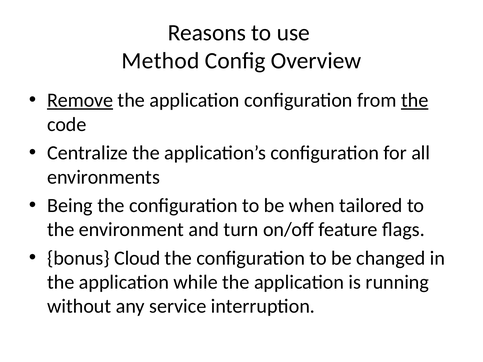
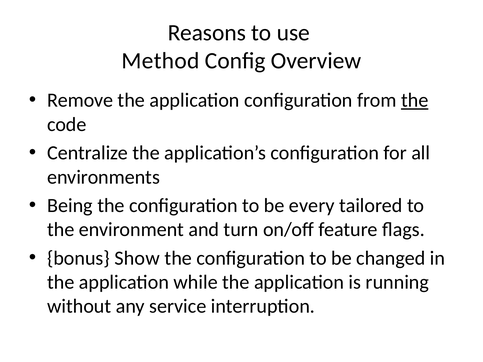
Remove underline: present -> none
when: when -> every
Cloud: Cloud -> Show
